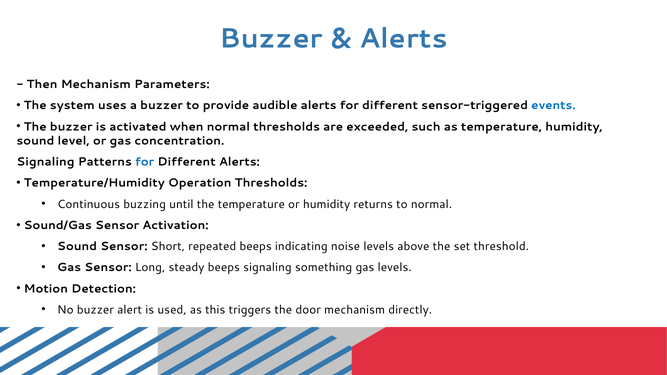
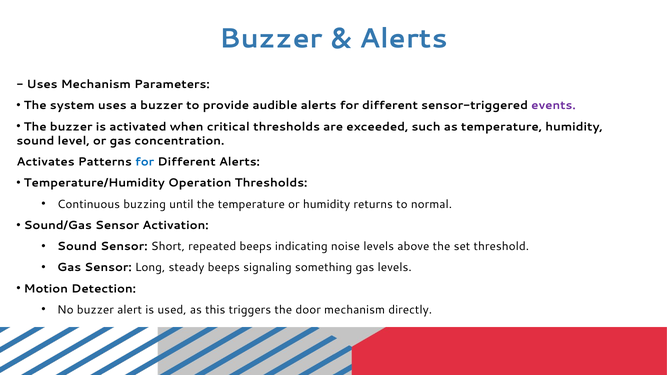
Then at (42, 84): Then -> Uses
events colour: blue -> purple
when normal: normal -> critical
Signaling at (46, 162): Signaling -> Activates
